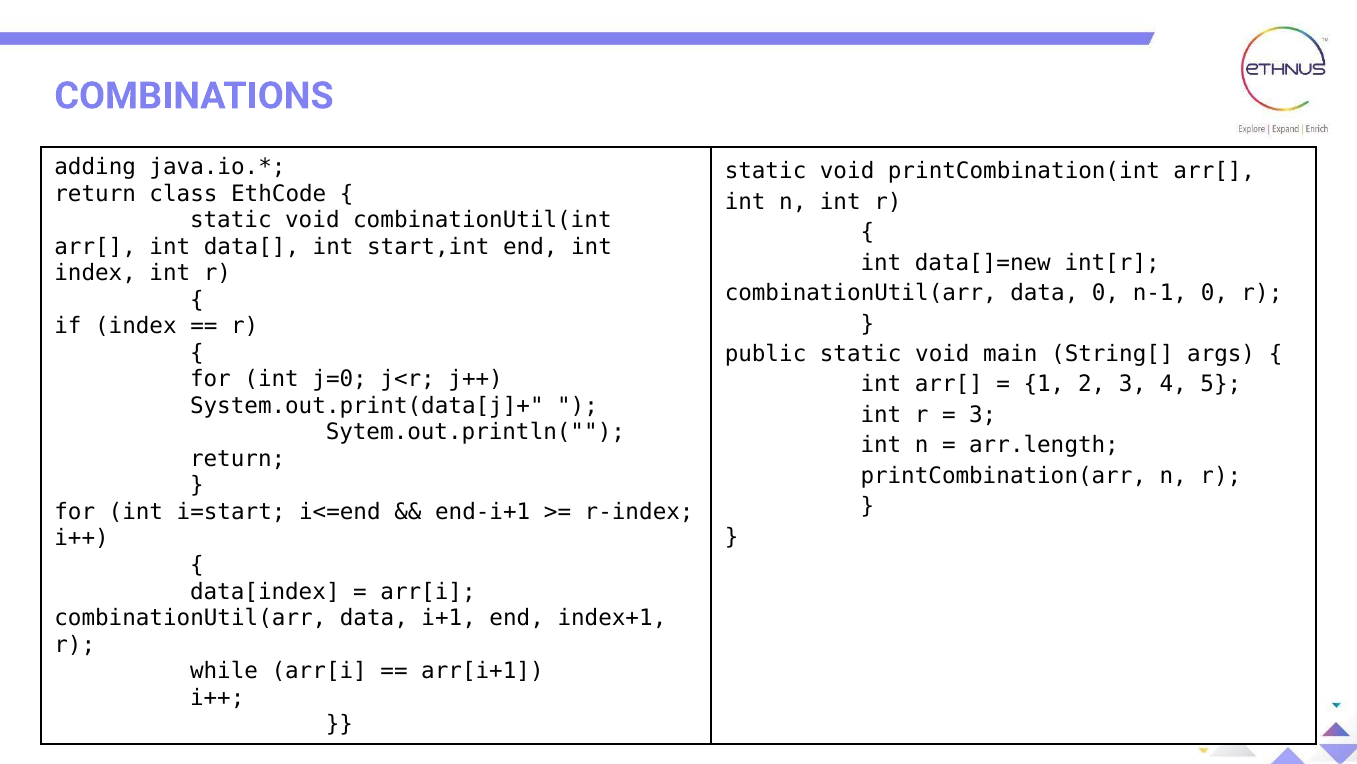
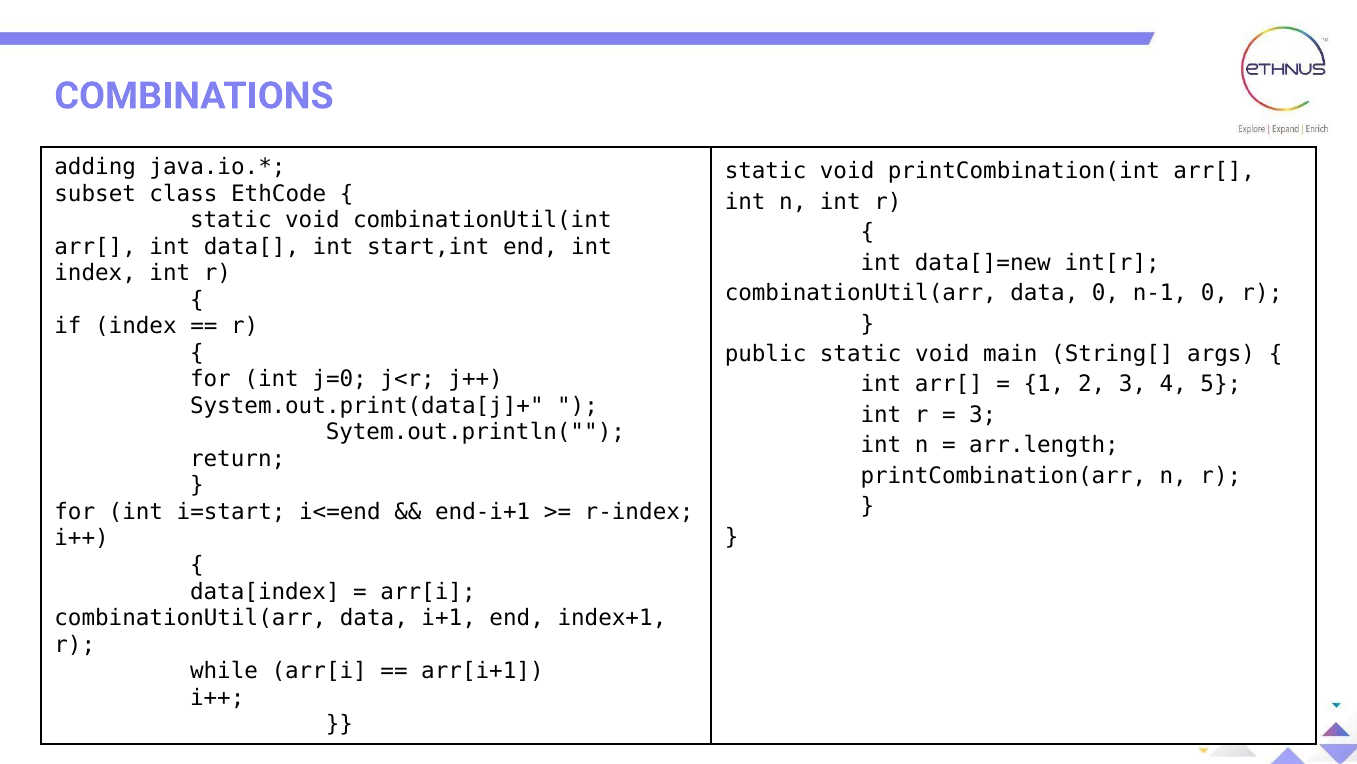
return at (95, 194): return -> subset
